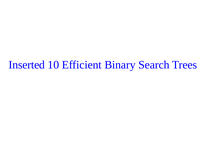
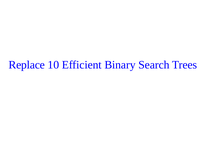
Inserted: Inserted -> Replace
